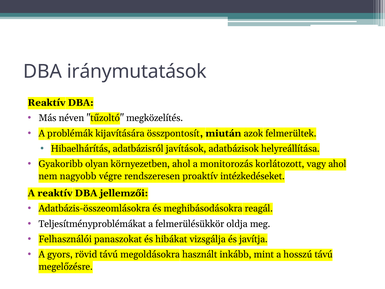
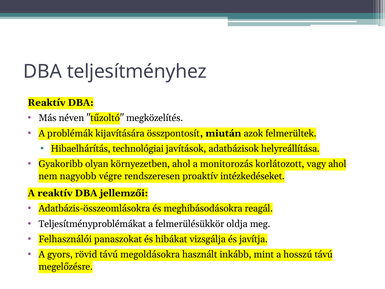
iránymutatások: iránymutatások -> teljesítményhez
adatbázisról: adatbázisról -> technológiai
